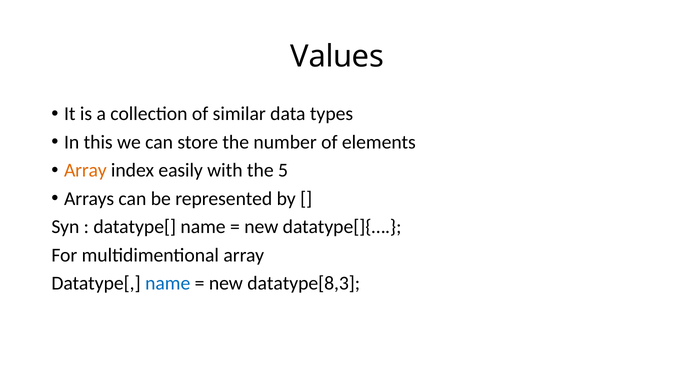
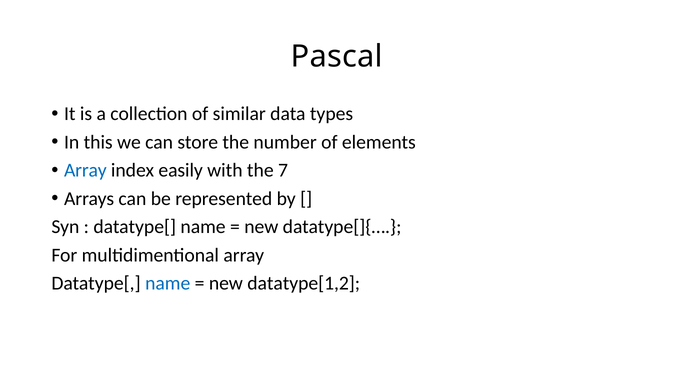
Values: Values -> Pascal
Array at (85, 170) colour: orange -> blue
5: 5 -> 7
datatype[8,3: datatype[8,3 -> datatype[1,2
